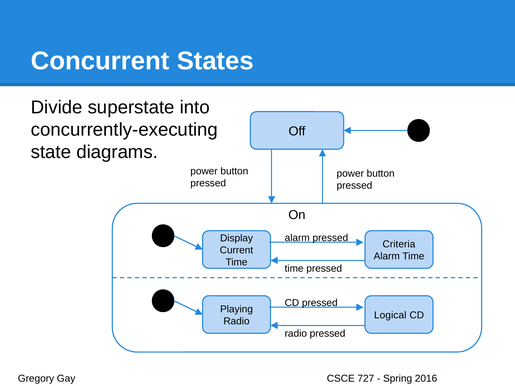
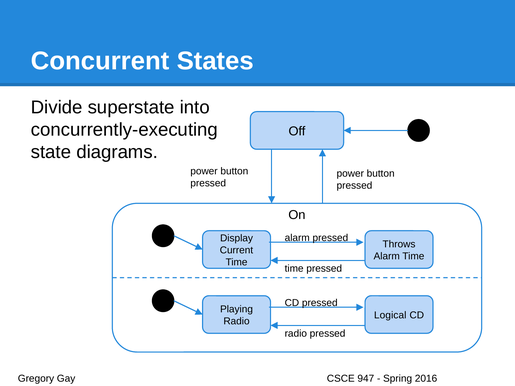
Criteria: Criteria -> Throws
727: 727 -> 947
